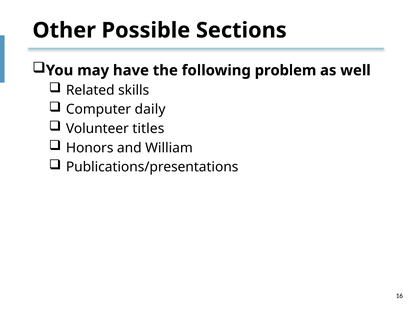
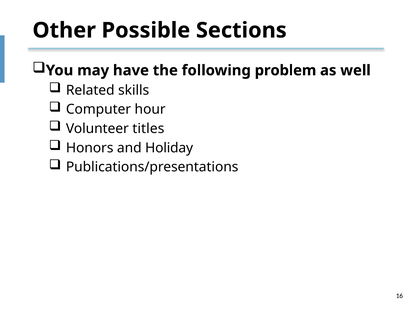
daily: daily -> hour
William: William -> Holiday
